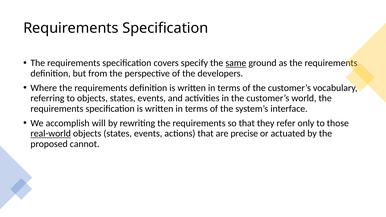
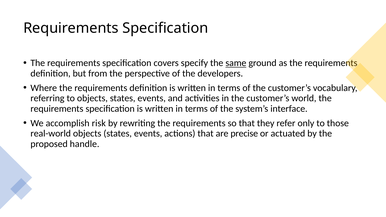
will: will -> risk
real-world underline: present -> none
cannot: cannot -> handle
